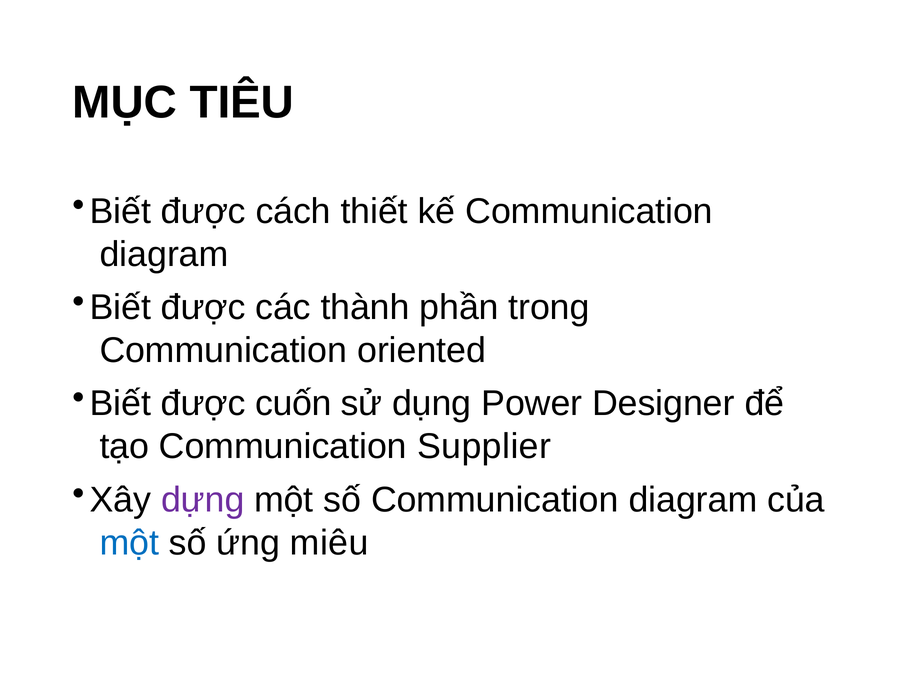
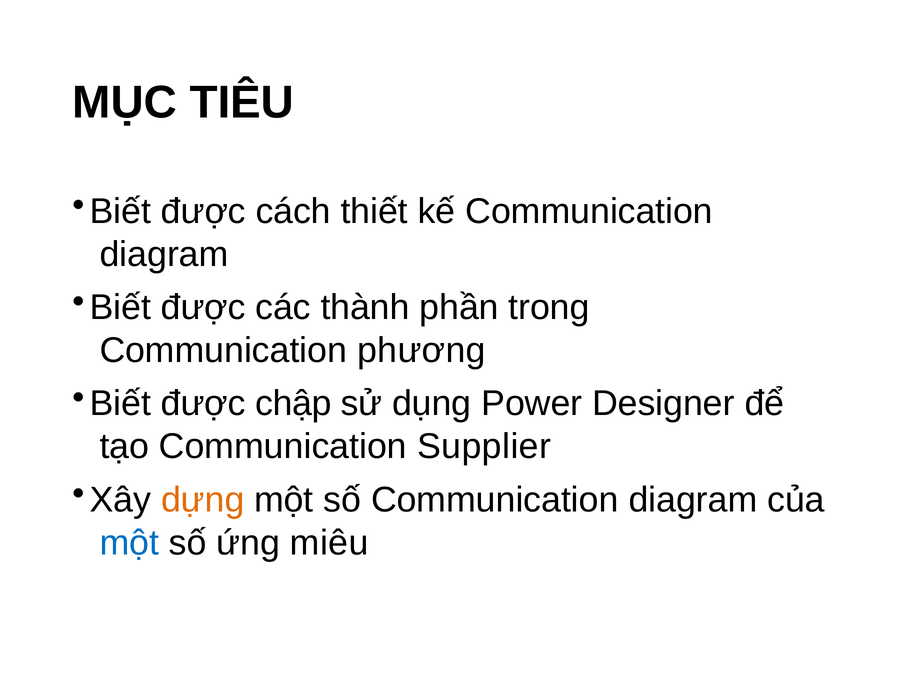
oriented: oriented -> phương
cuốn: cuốn -> chập
dựng colour: purple -> orange
